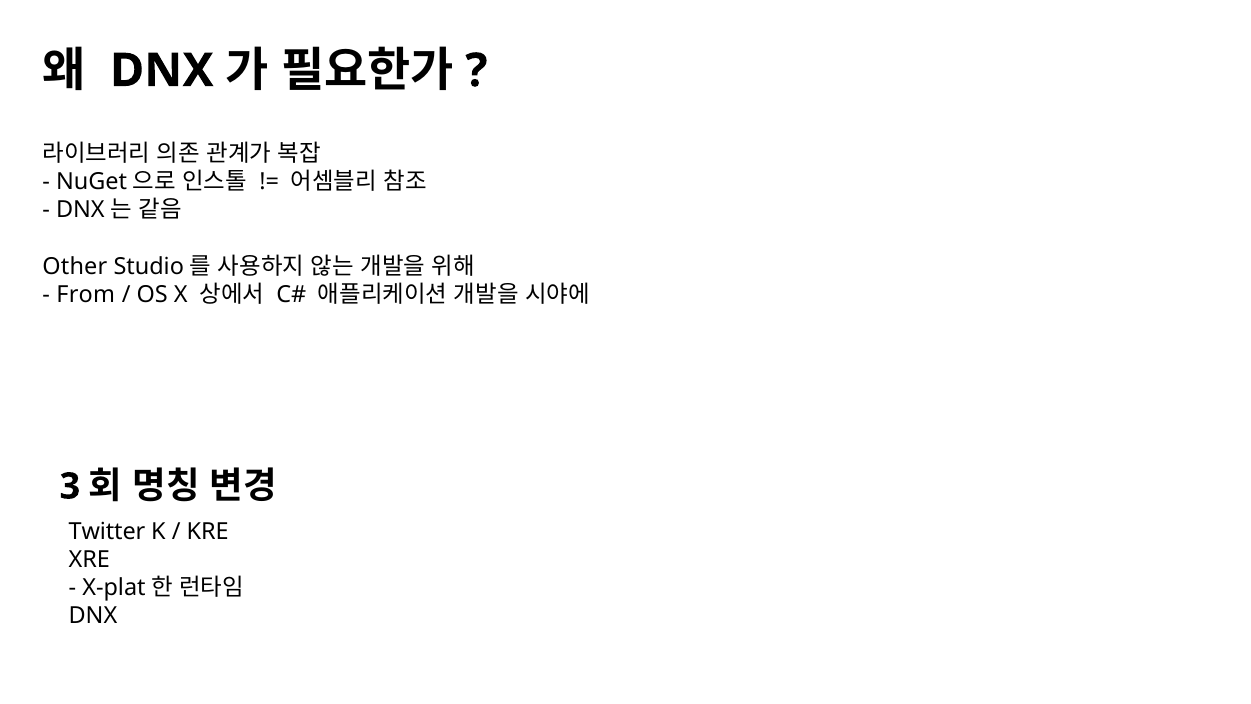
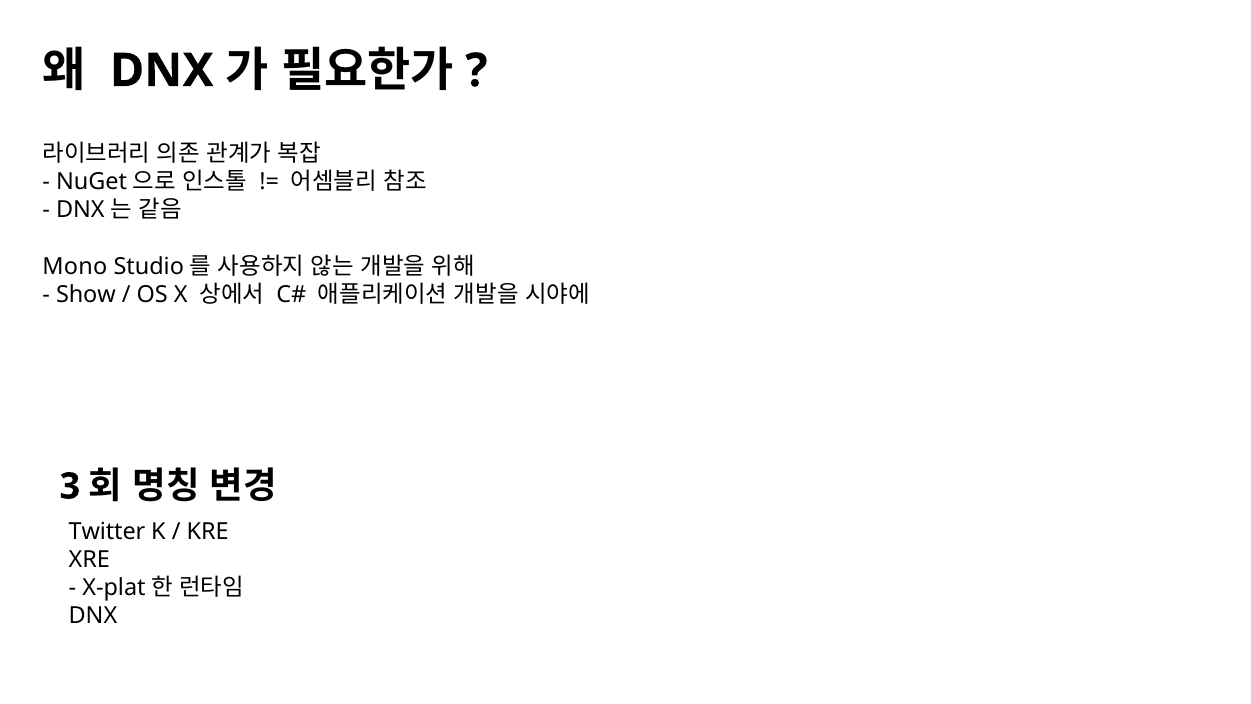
Other: Other -> Mono
From: From -> Show
